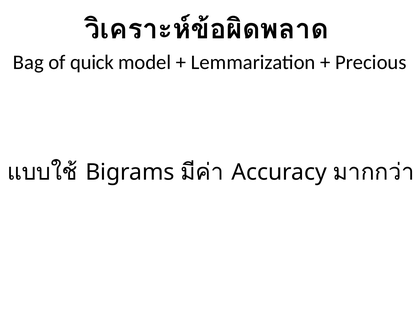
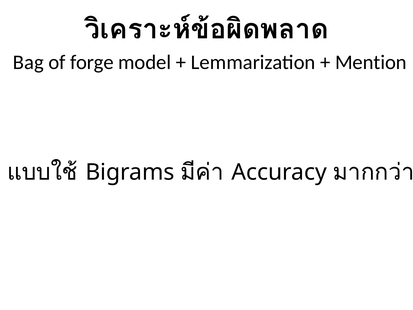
quick: quick -> forge
Precious: Precious -> Mention
